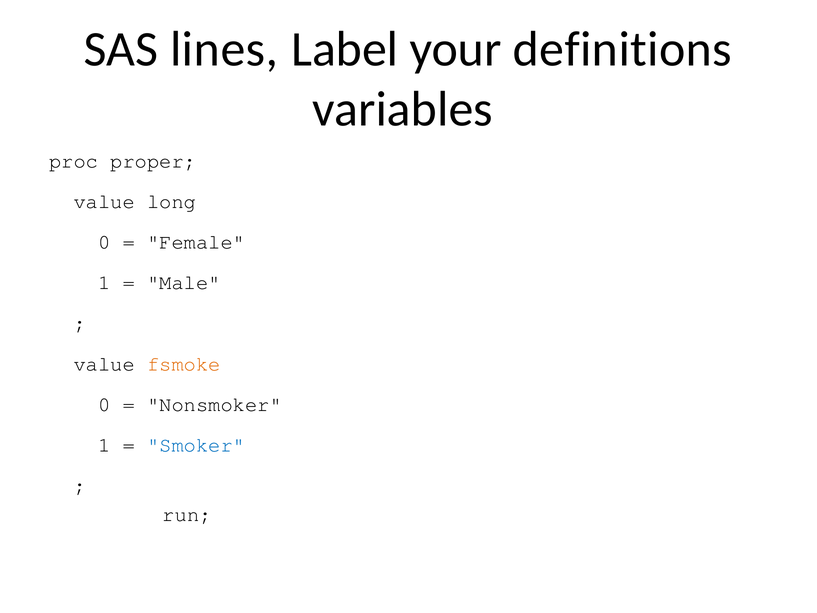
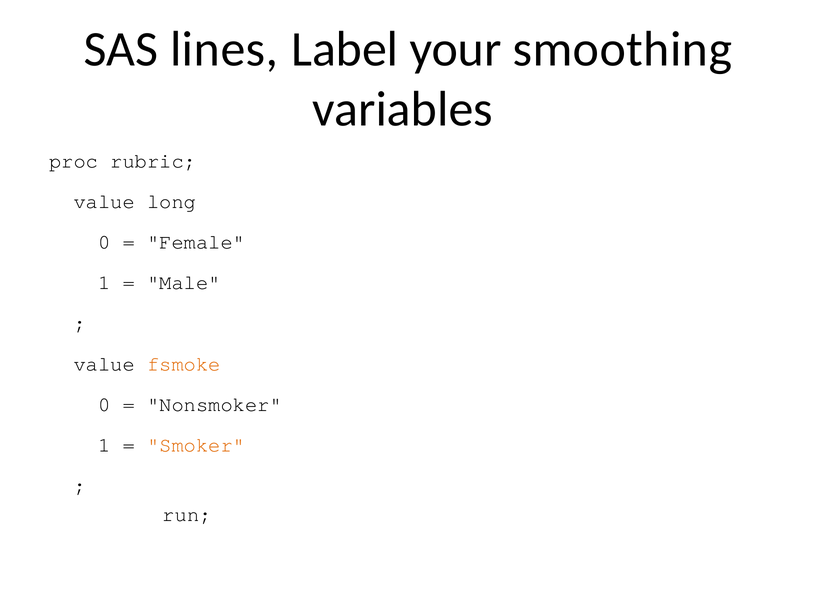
definitions: definitions -> smoothing
proper: proper -> rubric
Smoker colour: blue -> orange
